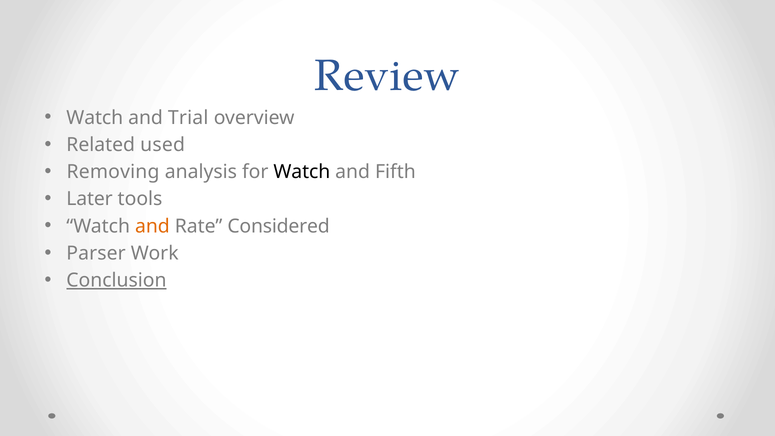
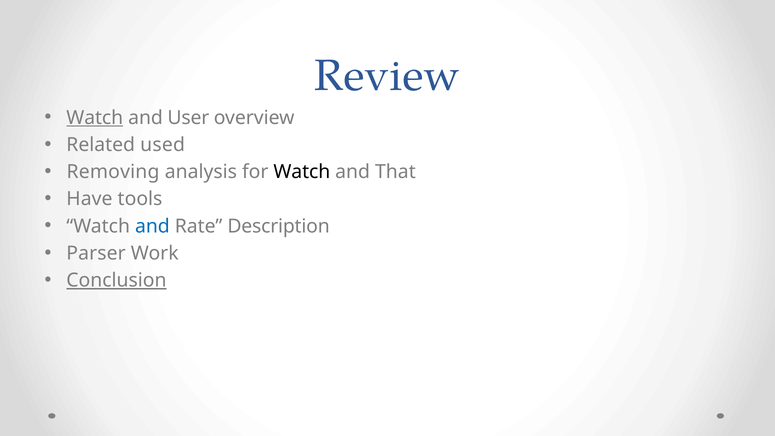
Watch at (95, 118) underline: none -> present
Trial: Trial -> User
Fifth: Fifth -> That
Later: Later -> Have
and at (152, 226) colour: orange -> blue
Considered: Considered -> Description
